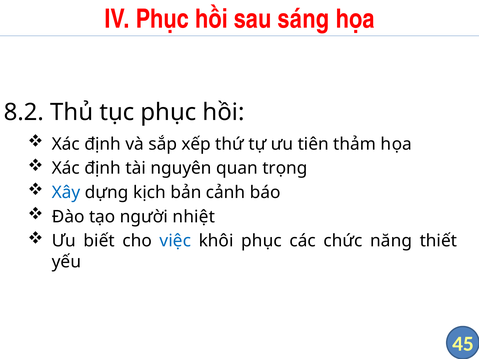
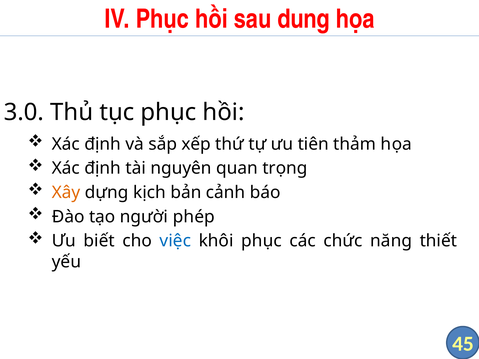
sáng: sáng -> dung
8.2: 8.2 -> 3.0
Xây colour: blue -> orange
nhiệt: nhiệt -> phép
